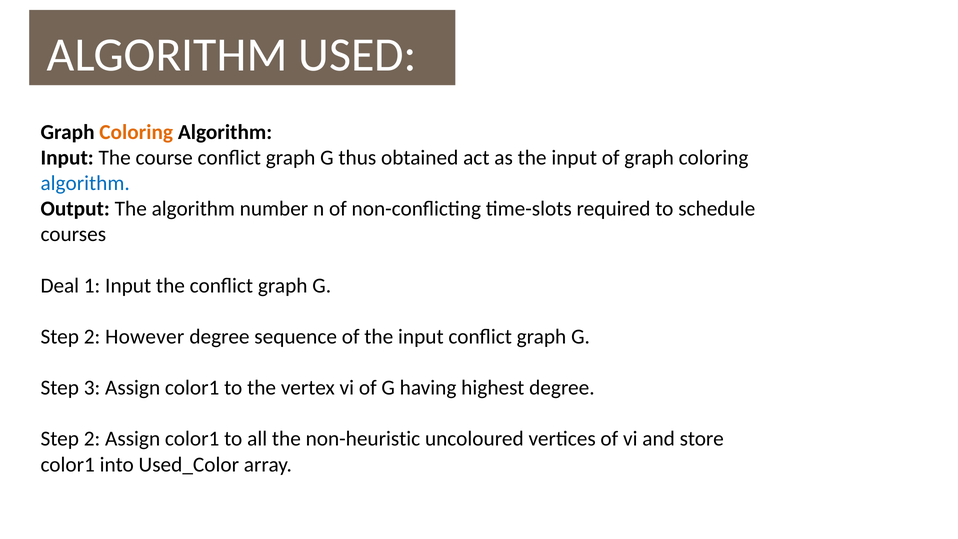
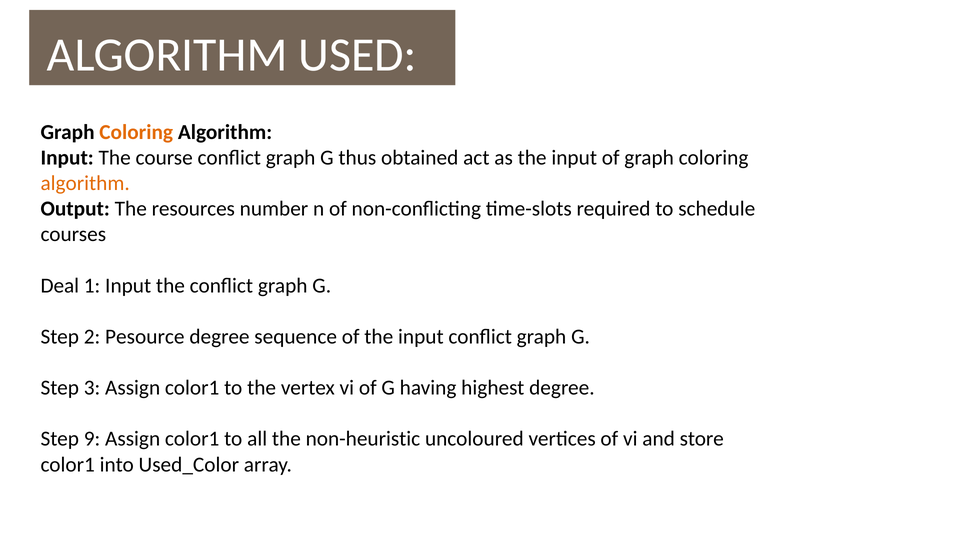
algorithm at (85, 183) colour: blue -> orange
The algorithm: algorithm -> resources
However: However -> Pesource
2 at (92, 439): 2 -> 9
